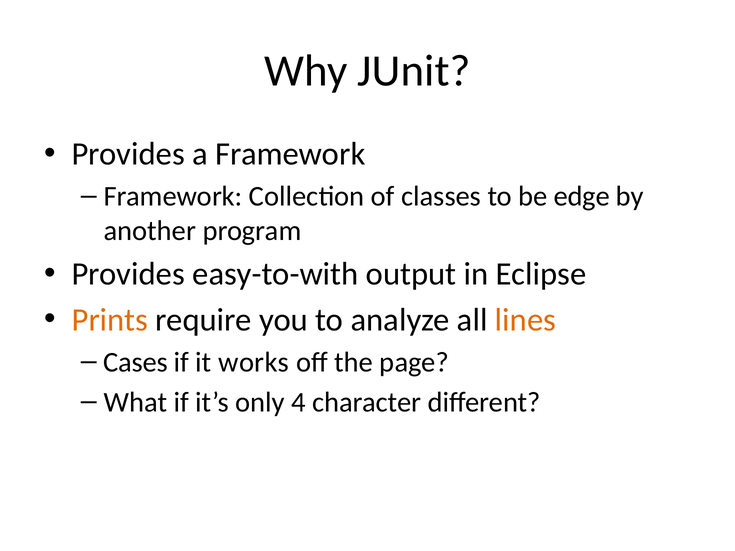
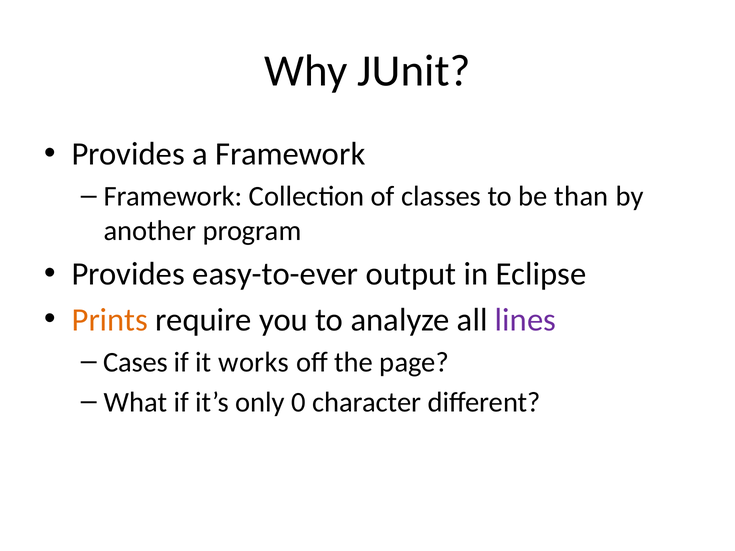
edge: edge -> than
easy-to-with: easy-to-with -> easy-to-ever
lines colour: orange -> purple
4: 4 -> 0
